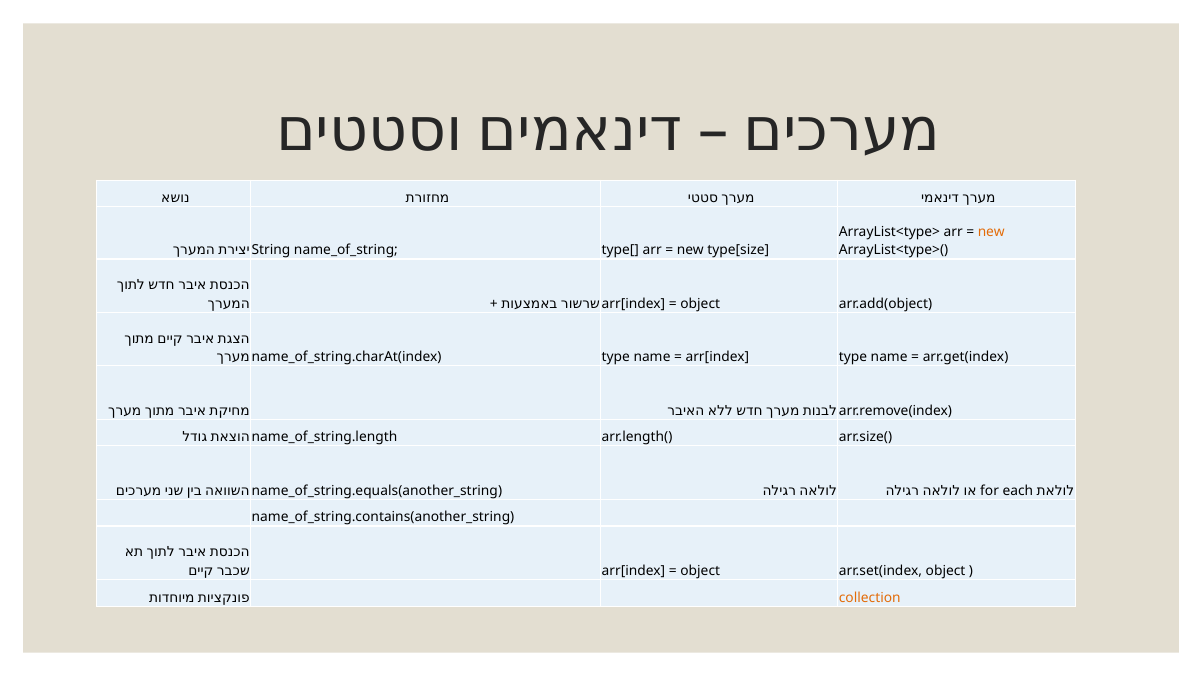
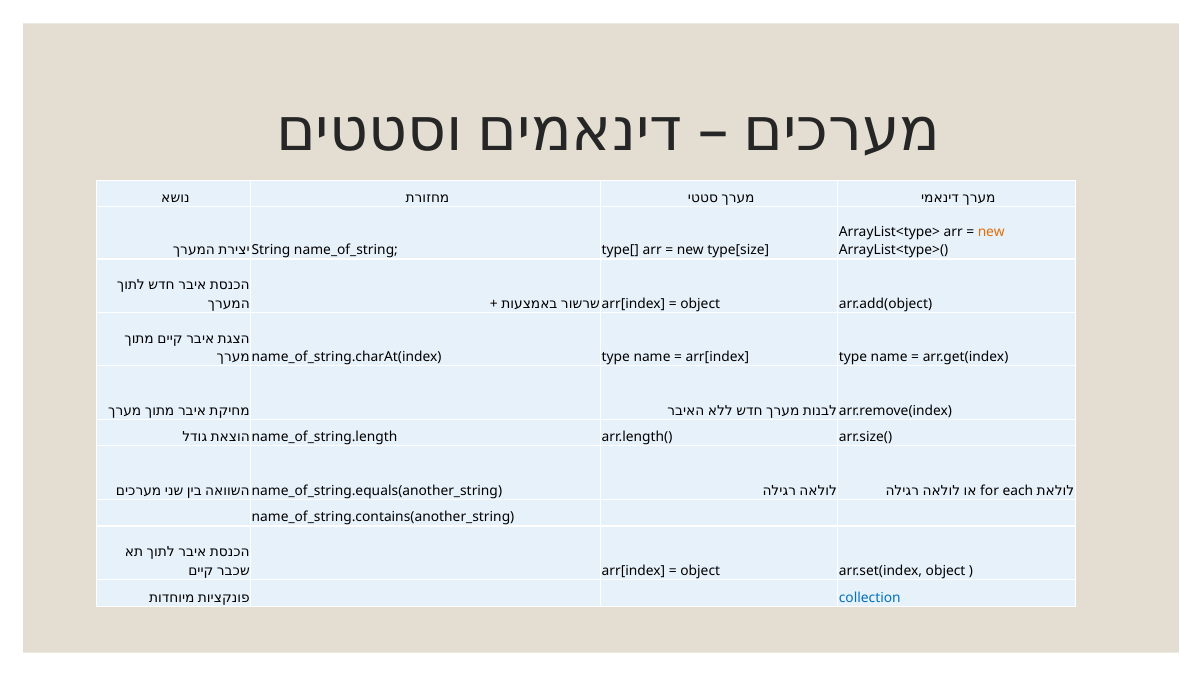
collection colour: orange -> blue
